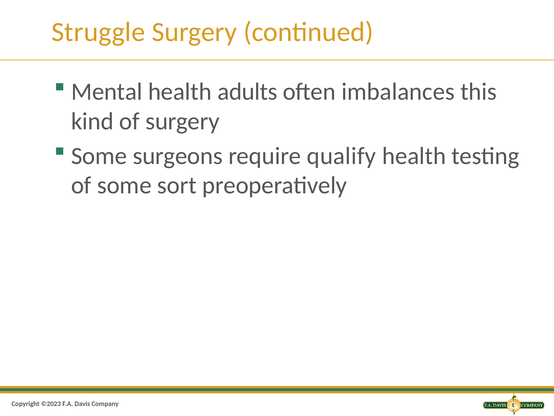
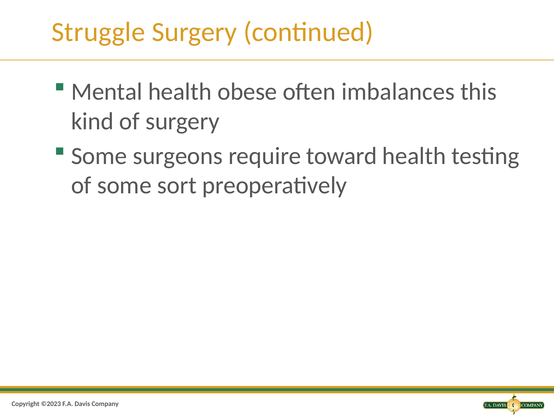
adults: adults -> obese
qualify: qualify -> toward
